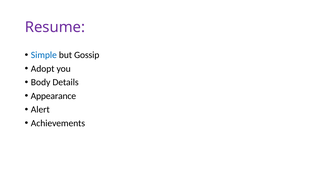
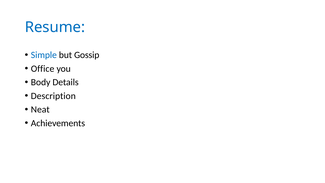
Resume colour: purple -> blue
Adopt: Adopt -> Office
Appearance: Appearance -> Description
Alert: Alert -> Neat
